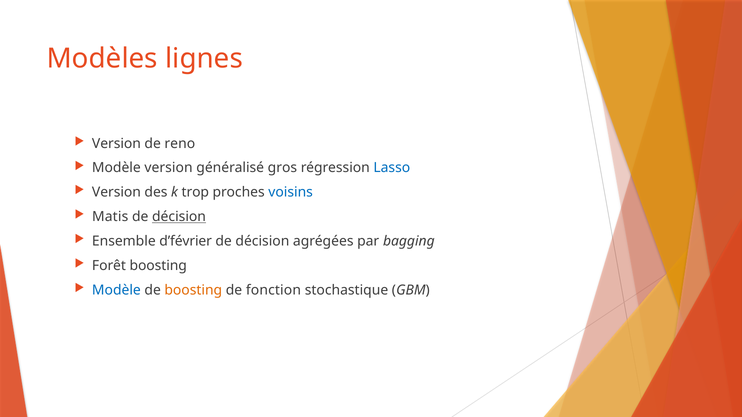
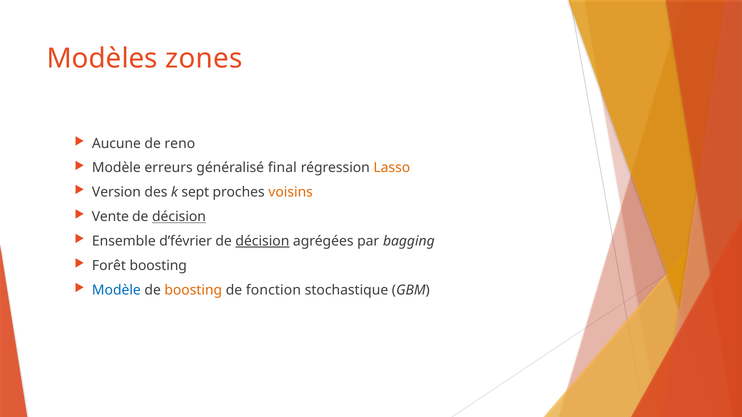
lignes: lignes -> zones
Version at (116, 144): Version -> Aucune
Modèle version: version -> erreurs
gros: gros -> final
Lasso colour: blue -> orange
trop: trop -> sept
voisins colour: blue -> orange
Matis: Matis -> Vente
décision at (262, 241) underline: none -> present
